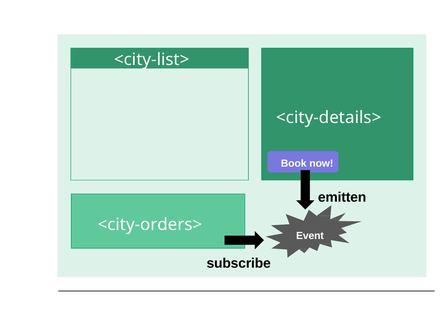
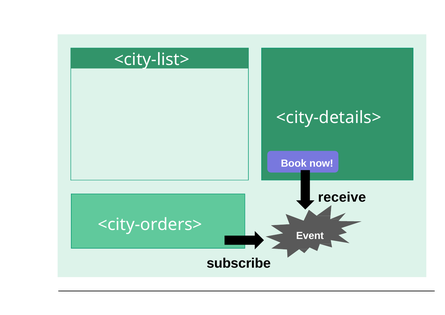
emitten: emitten -> receive
